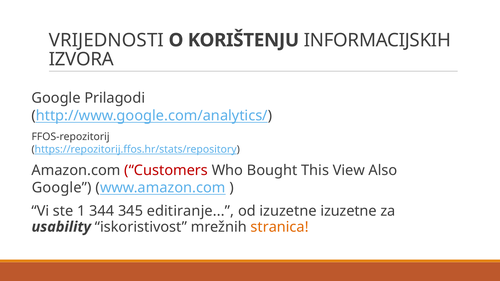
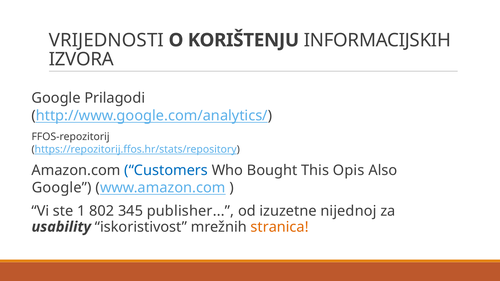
Customers colour: red -> blue
View: View -> Opis
344: 344 -> 802
editiranje: editiranje -> publisher
izuzetne izuzetne: izuzetne -> nijednoj
